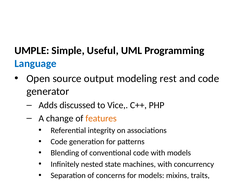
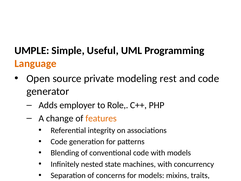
Language colour: blue -> orange
output: output -> private
discussed: discussed -> employer
Vice: Vice -> Role
